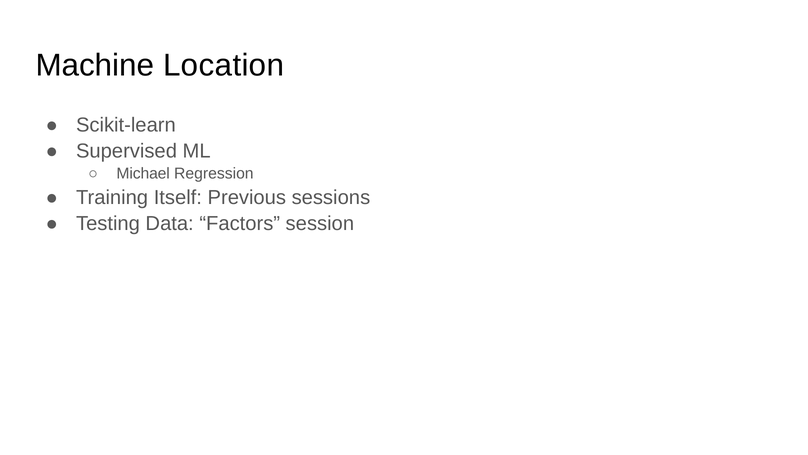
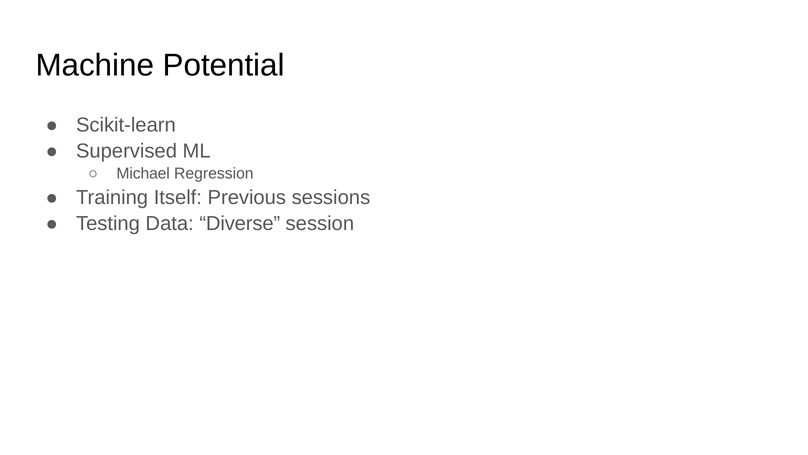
Location: Location -> Potential
Factors: Factors -> Diverse
